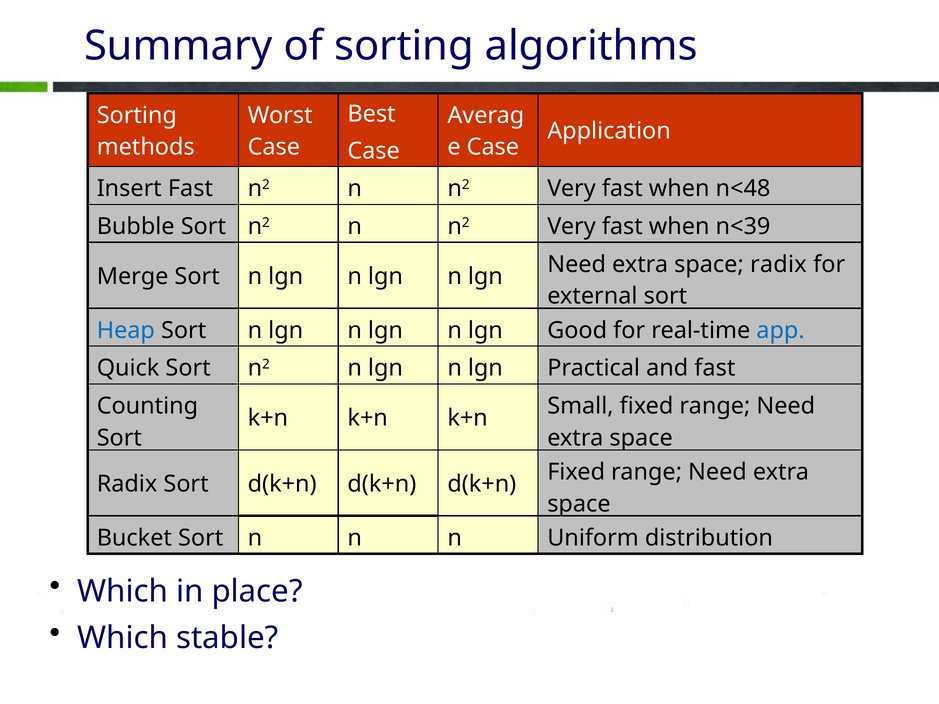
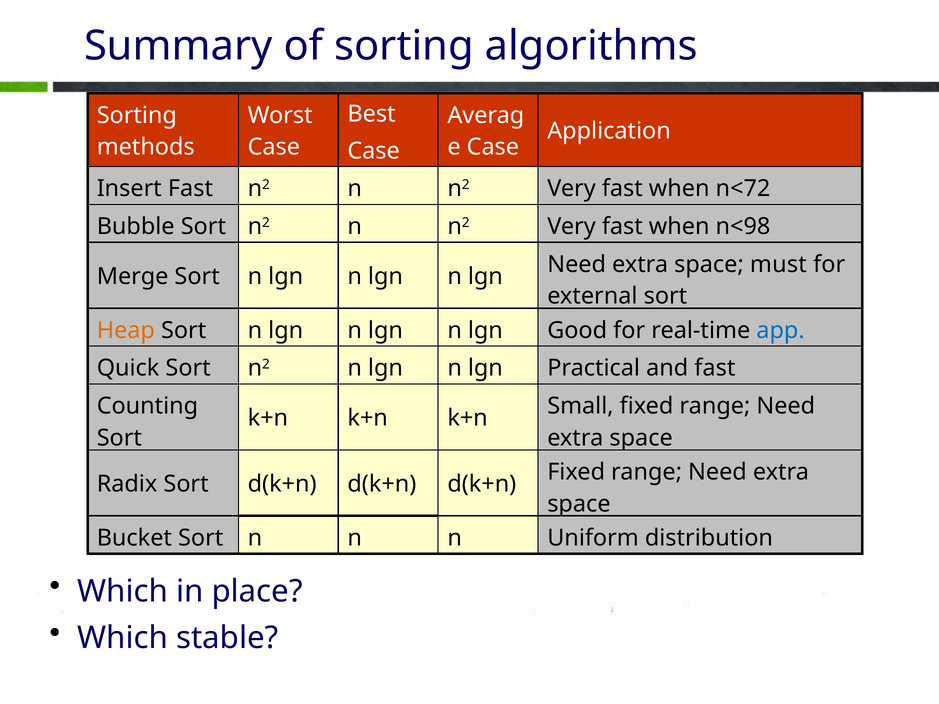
n<48: n<48 -> n<72
n<39: n<39 -> n<98
radix at (778, 264): radix -> must
Heap colour: blue -> orange
